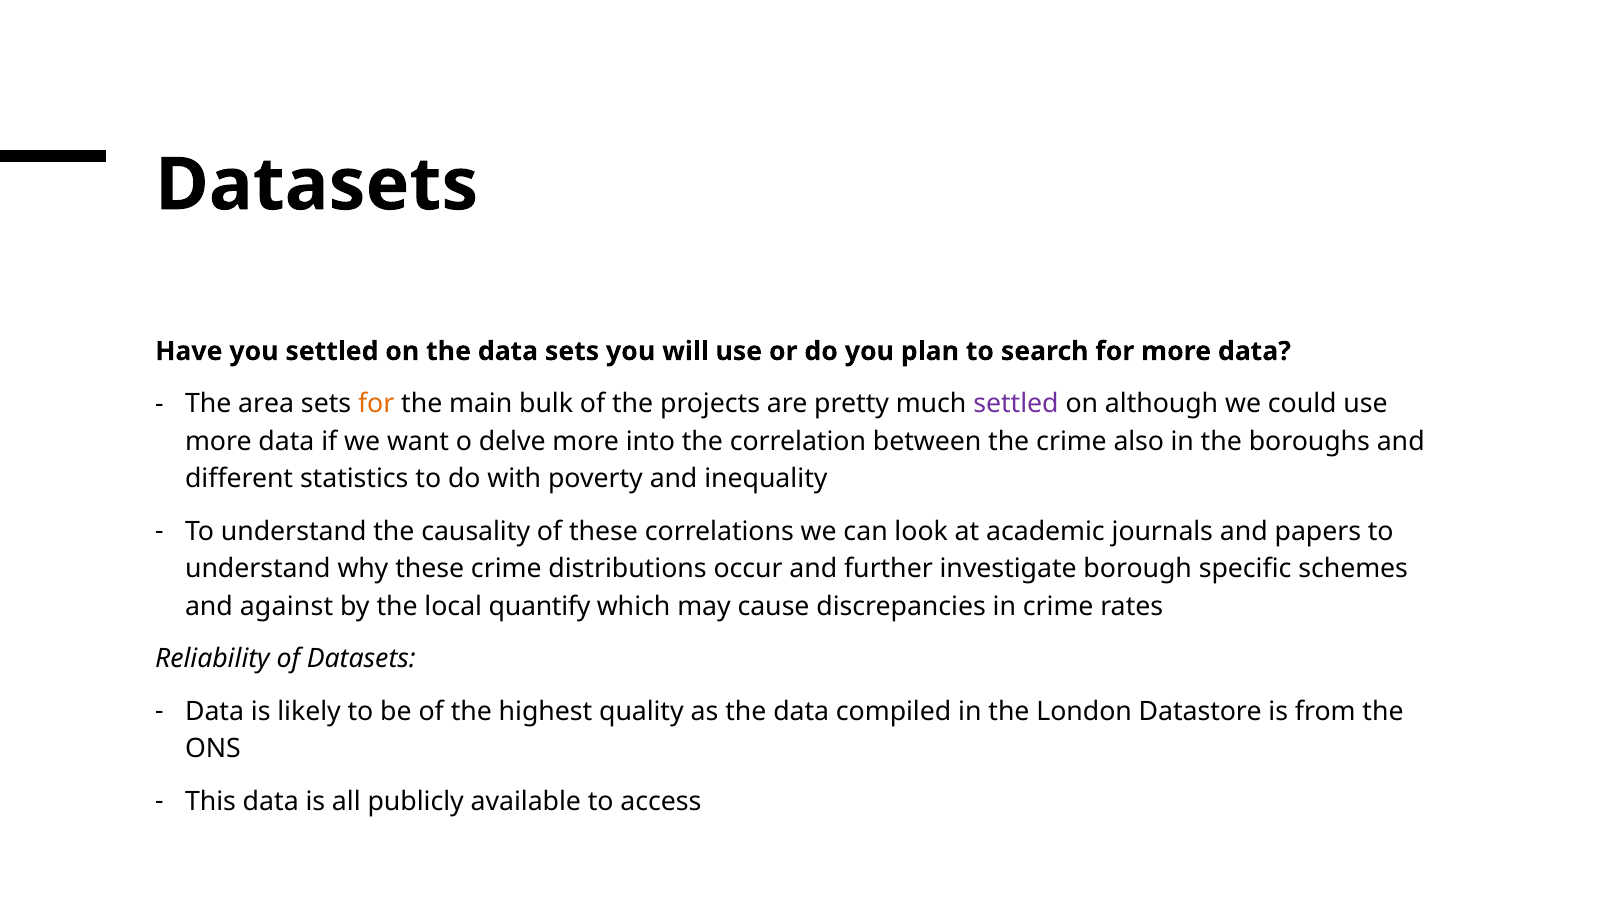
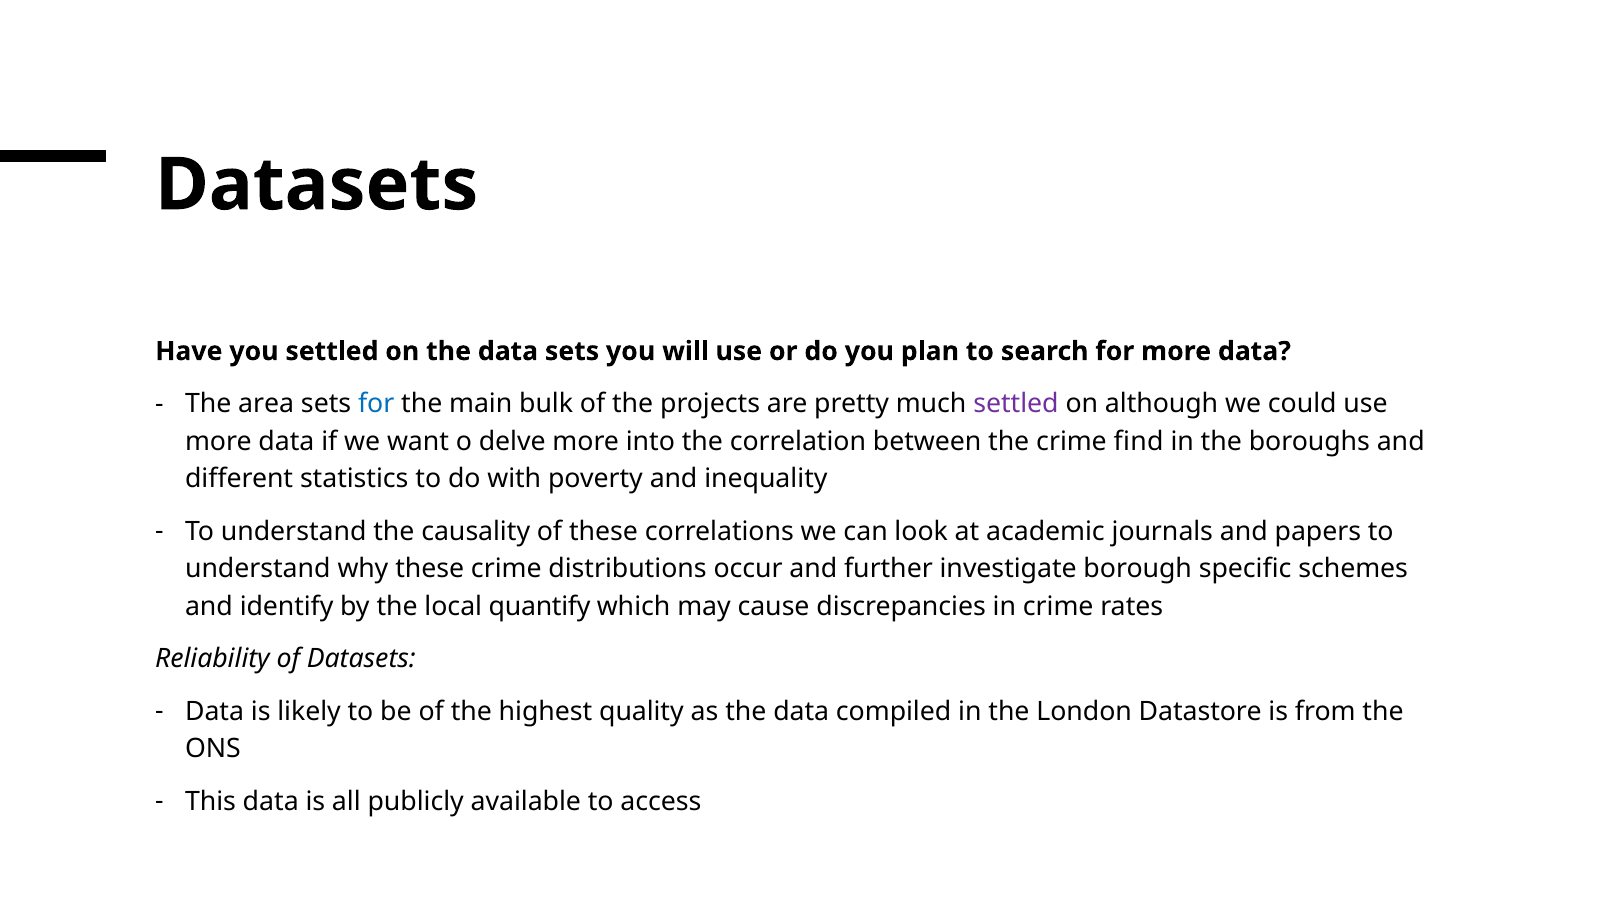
for at (376, 404) colour: orange -> blue
also: also -> find
against: against -> identify
